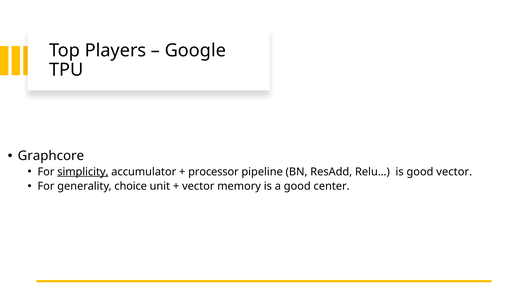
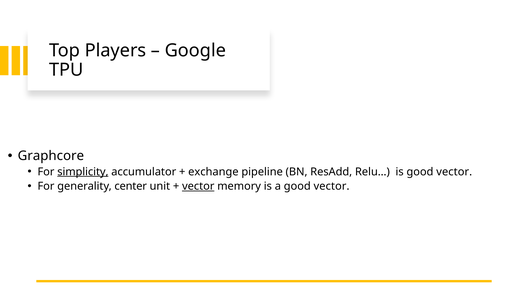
processor: processor -> exchange
choice: choice -> center
vector at (198, 186) underline: none -> present
a good center: center -> vector
